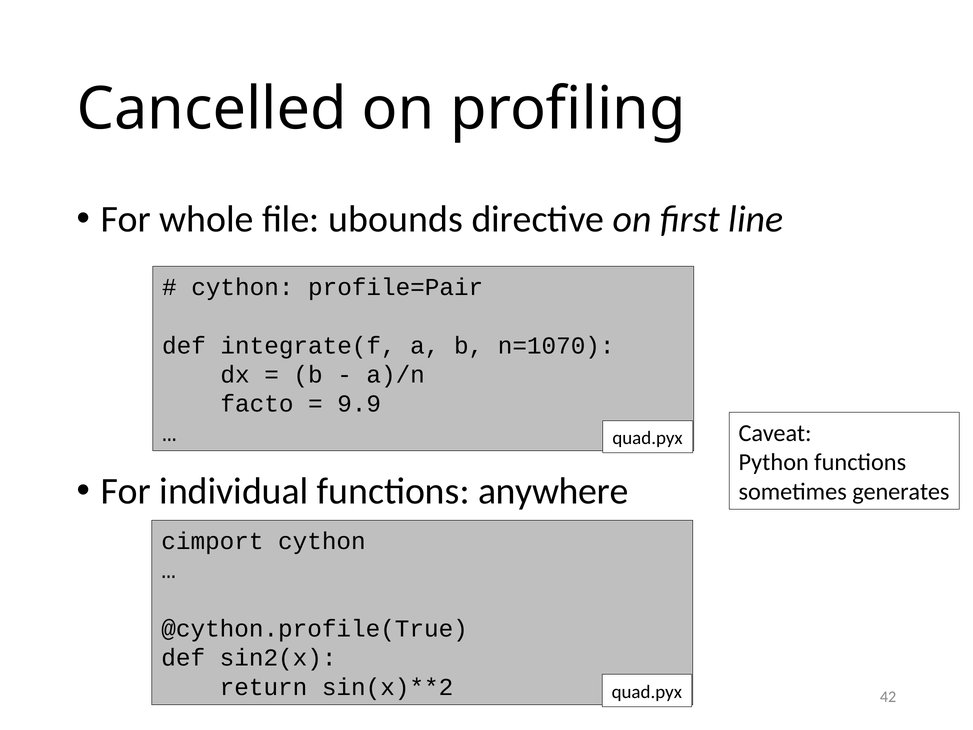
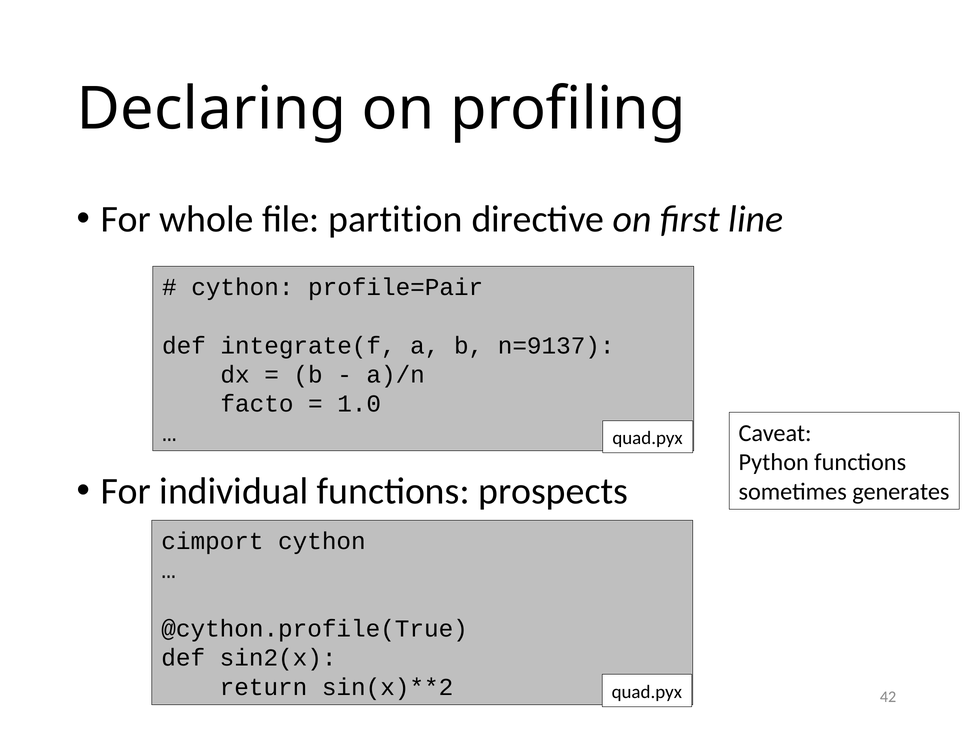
Cancelled: Cancelled -> Declaring
ubounds: ubounds -> partition
n=1070: n=1070 -> n=9137
9.9: 9.9 -> 1.0
anywhere: anywhere -> prospects
